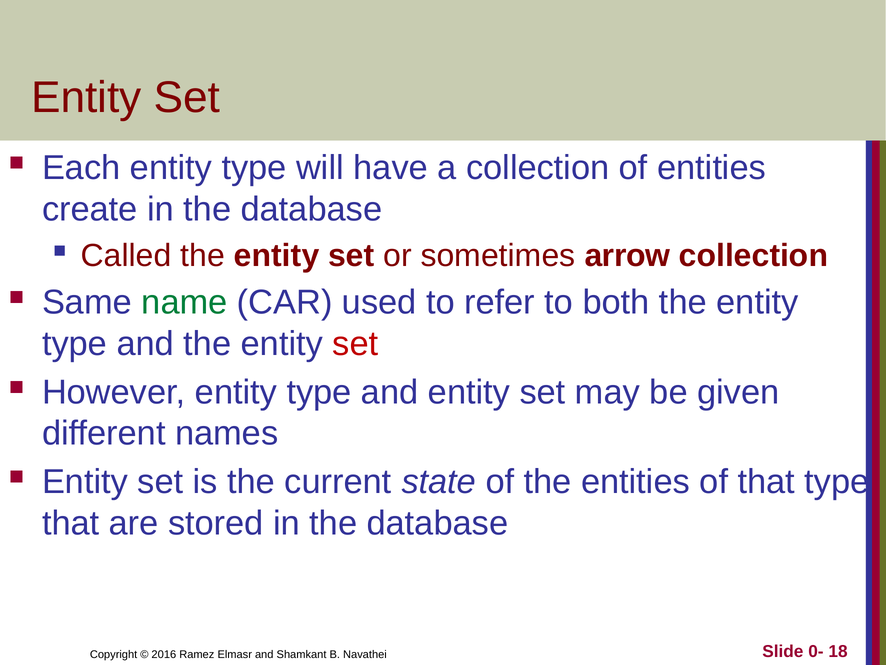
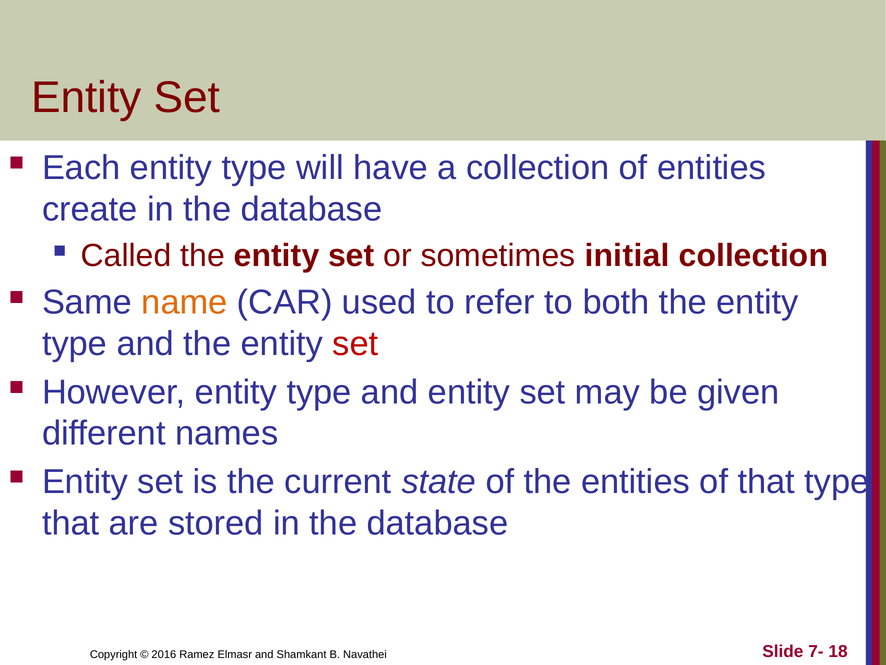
arrow: arrow -> initial
name colour: green -> orange
0-: 0- -> 7-
